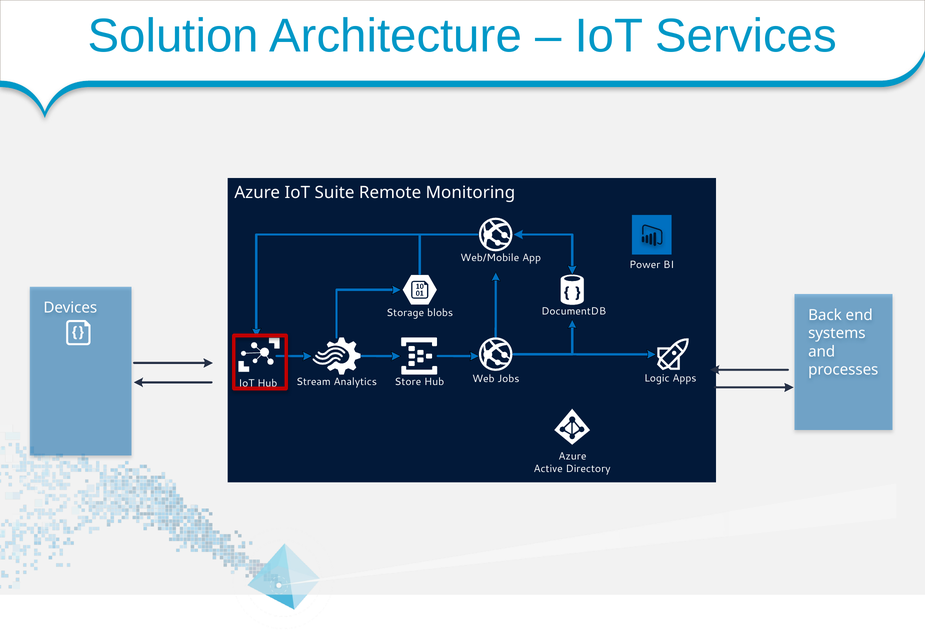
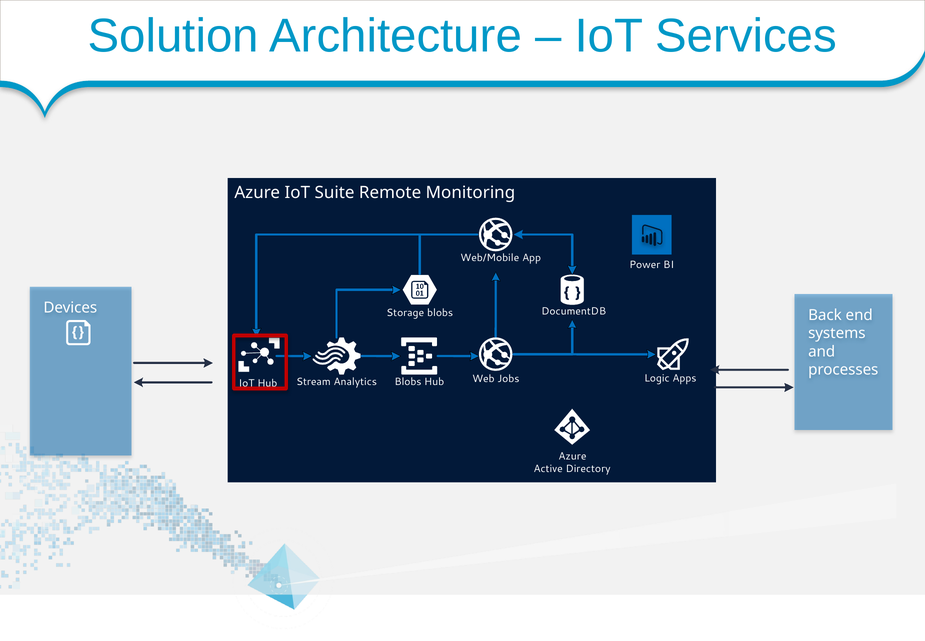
Store at (408, 382): Store -> Blobs
